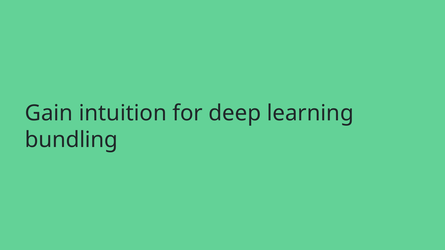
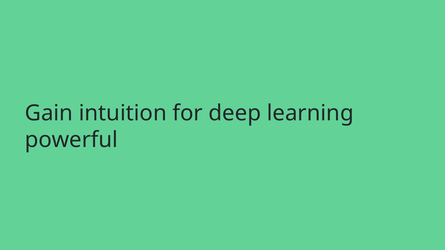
bundling: bundling -> powerful
